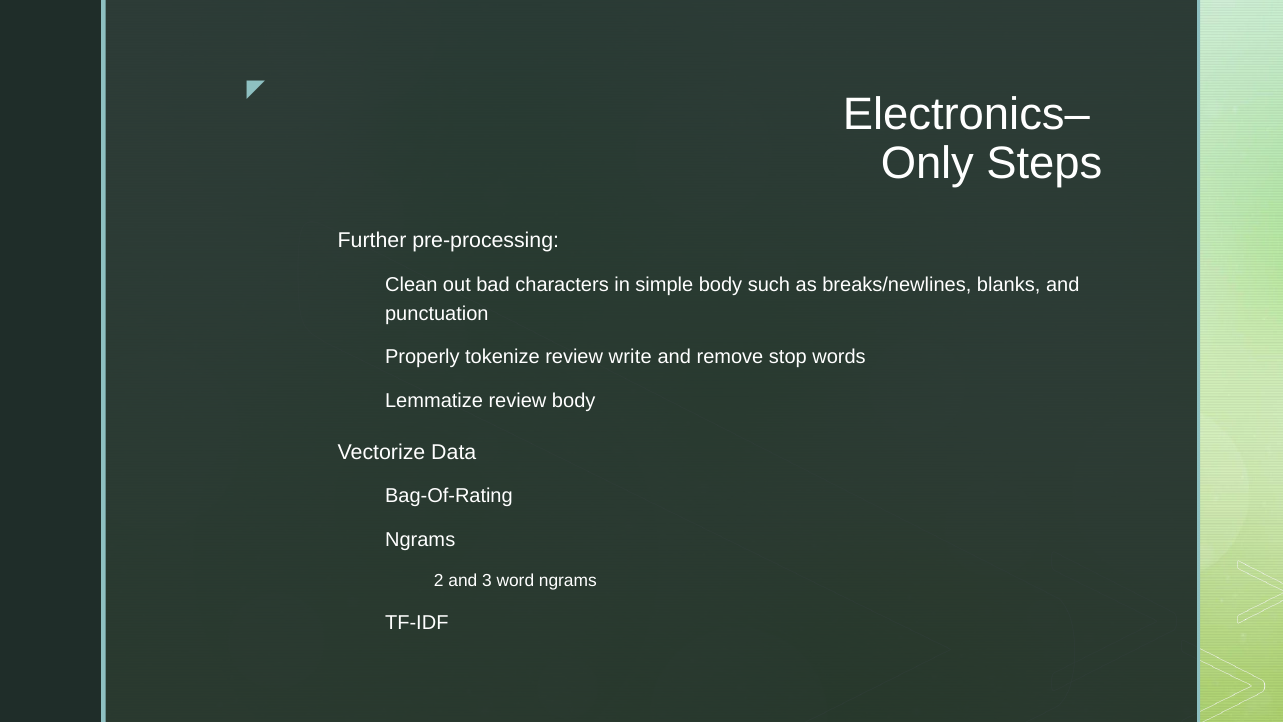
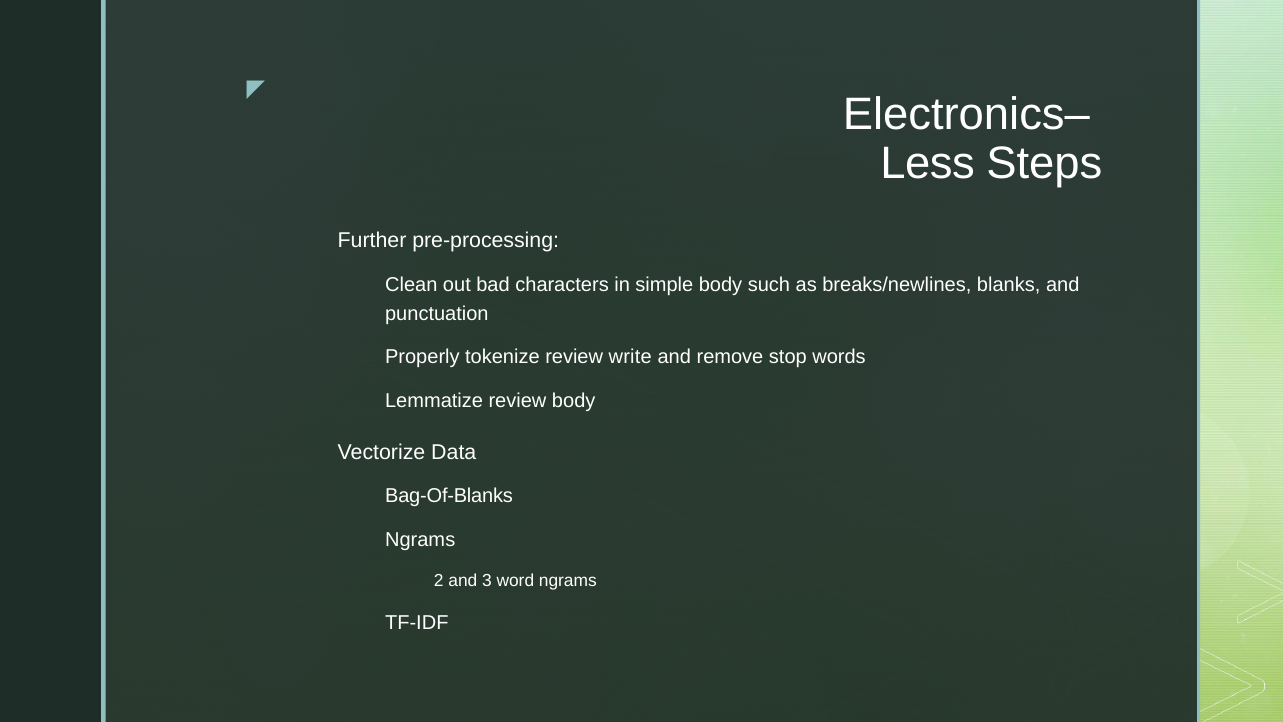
Only: Only -> Less
Bag-Of-Rating: Bag-Of-Rating -> Bag-Of-Blanks
